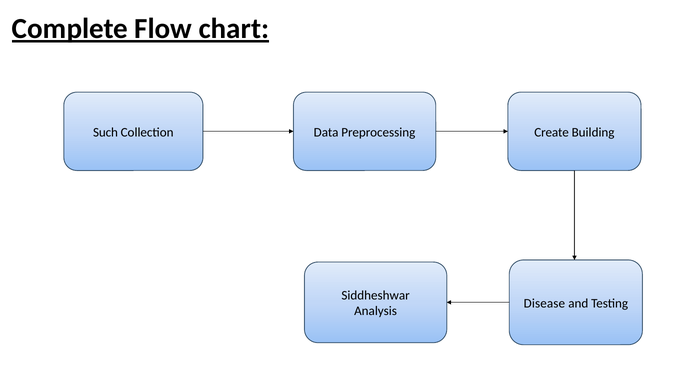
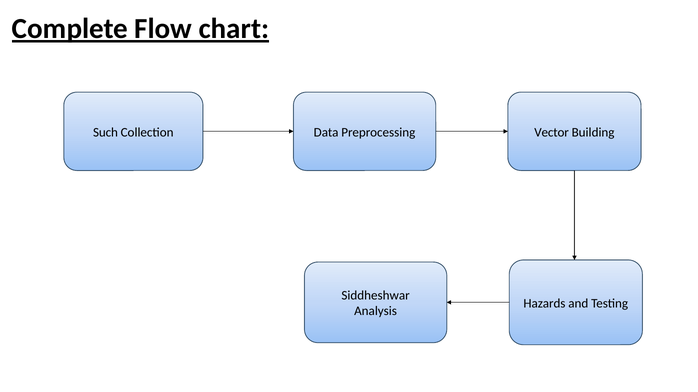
Create: Create -> Vector
Disease: Disease -> Hazards
